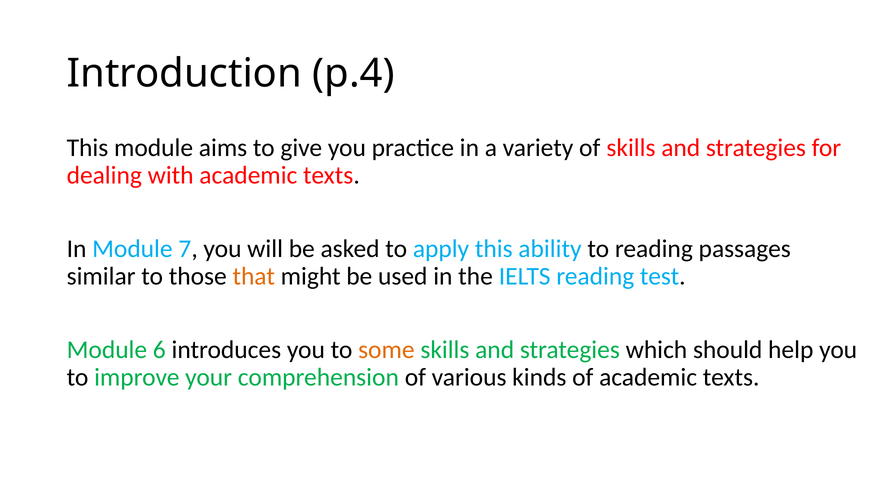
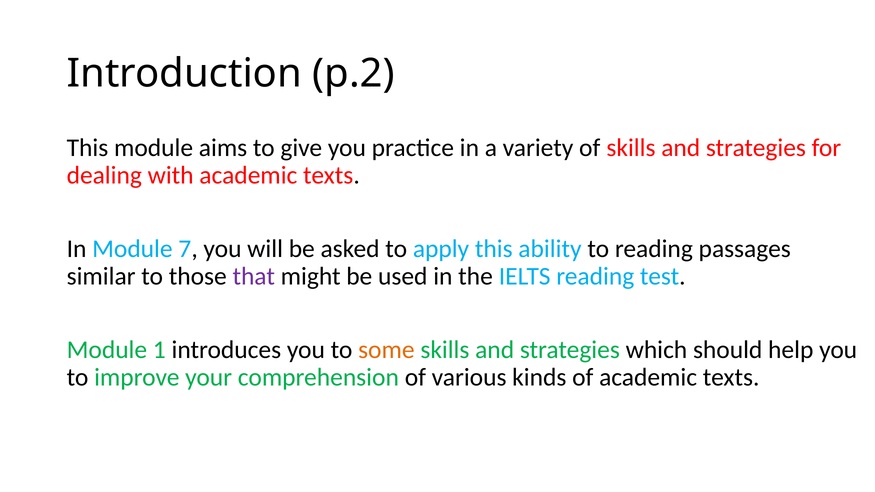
p.4: p.4 -> p.2
that colour: orange -> purple
6: 6 -> 1
